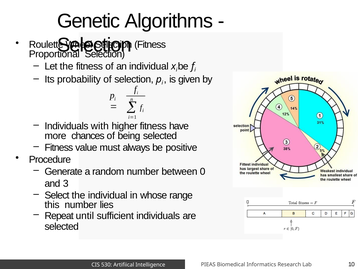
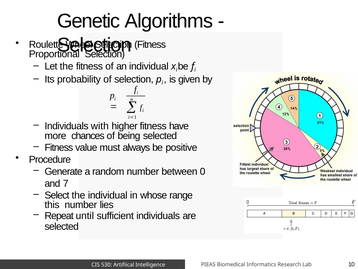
3: 3 -> 7
